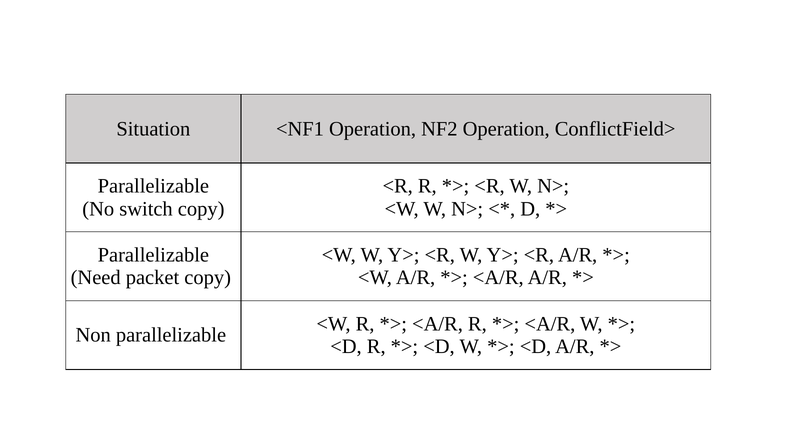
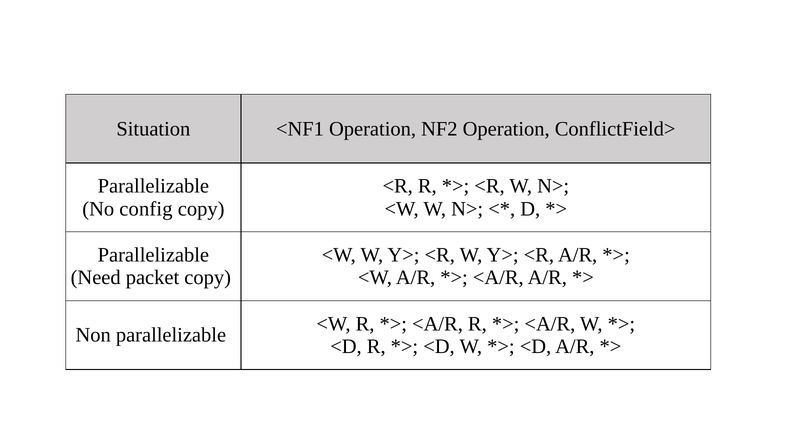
switch: switch -> config
